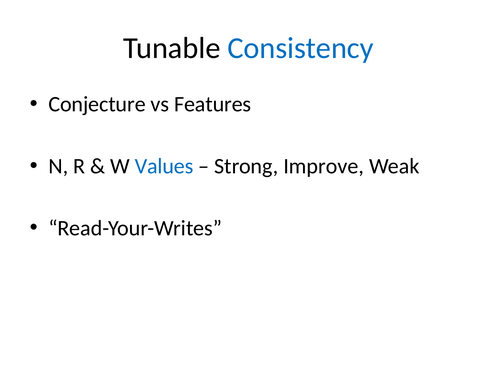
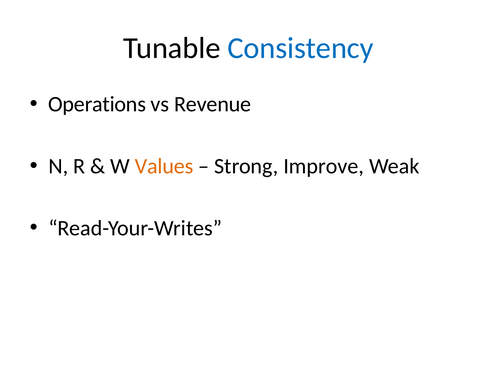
Conjecture: Conjecture -> Operations
Features: Features -> Revenue
Values colour: blue -> orange
